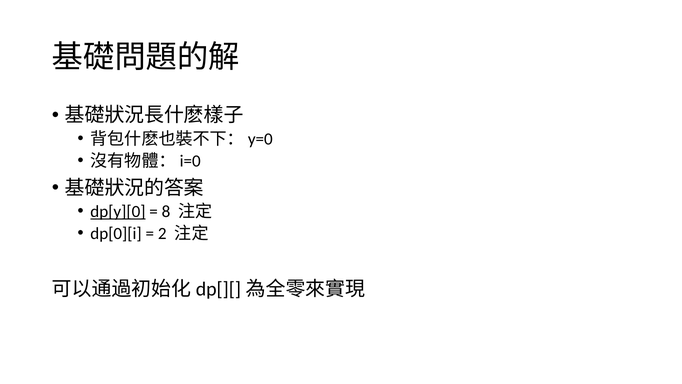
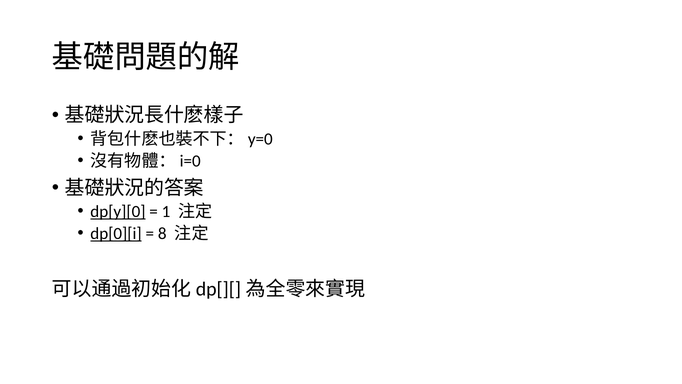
8: 8 -> 1
dp[0][i underline: none -> present
2: 2 -> 8
